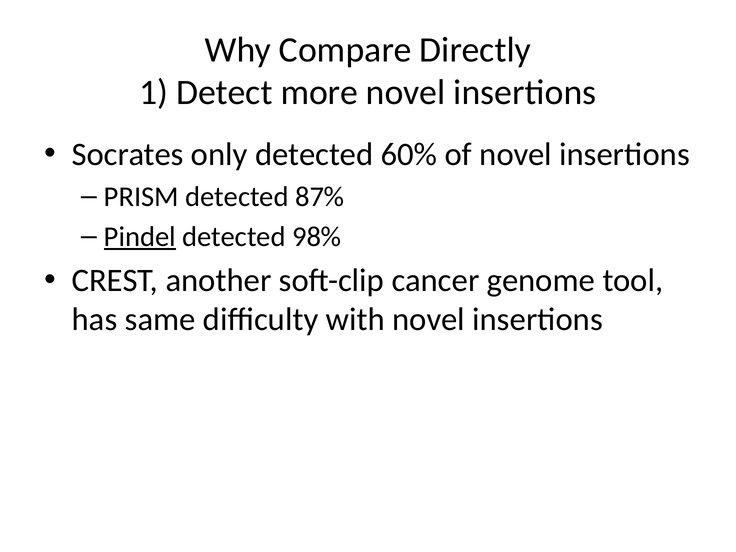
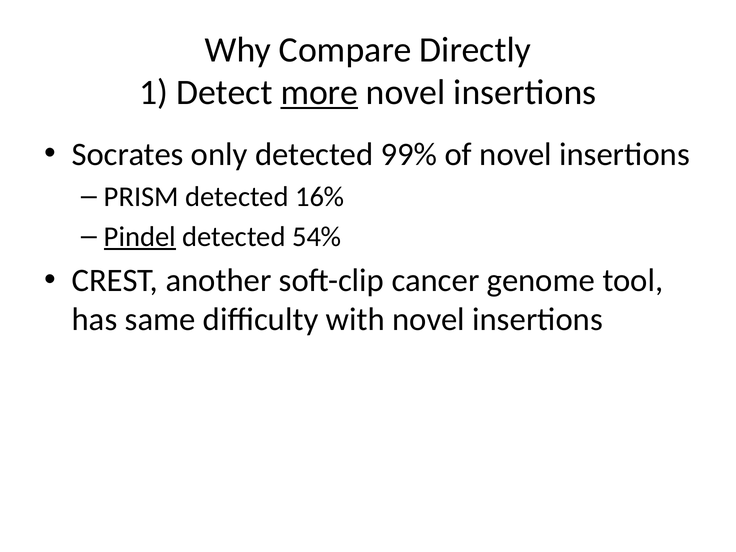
more underline: none -> present
60%: 60% -> 99%
87%: 87% -> 16%
98%: 98% -> 54%
